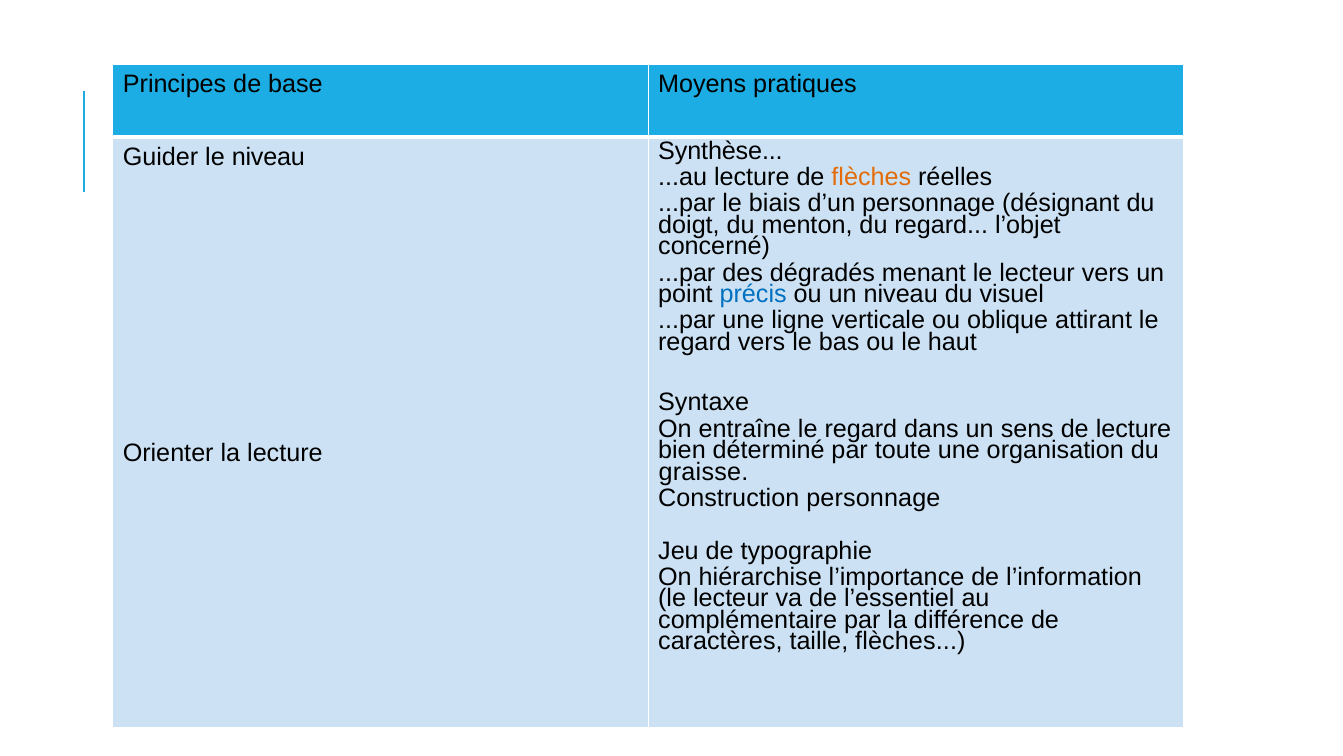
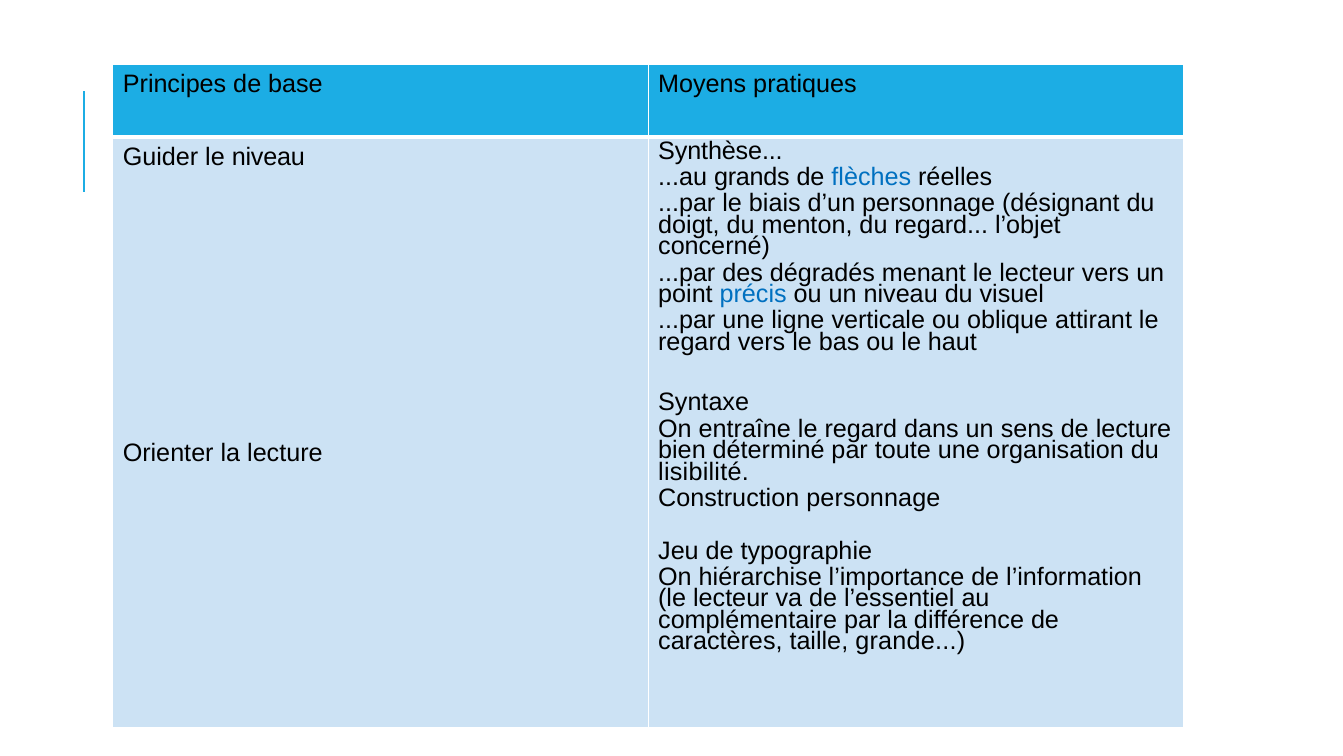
...au lecture: lecture -> grands
flèches at (871, 177) colour: orange -> blue
graisse: graisse -> lisibilité
taille flèches: flèches -> grande
